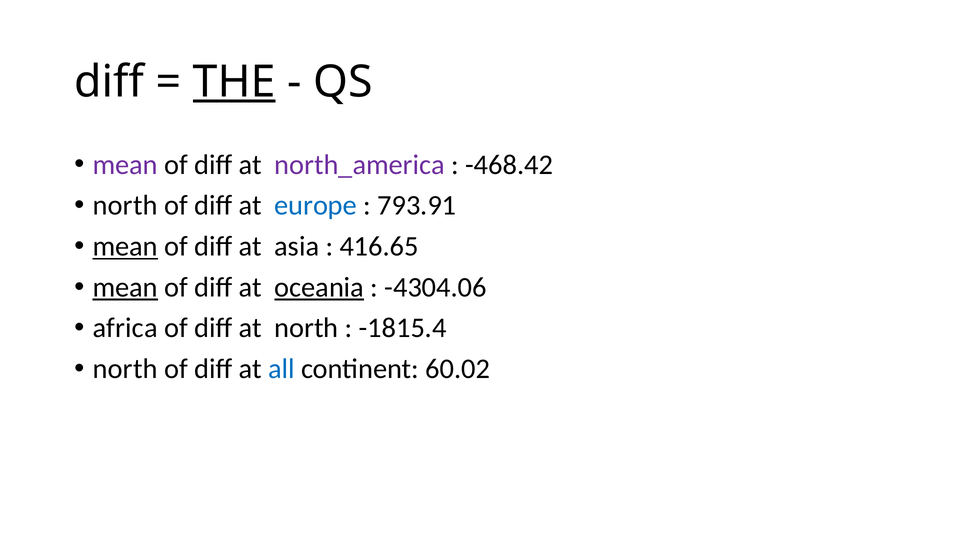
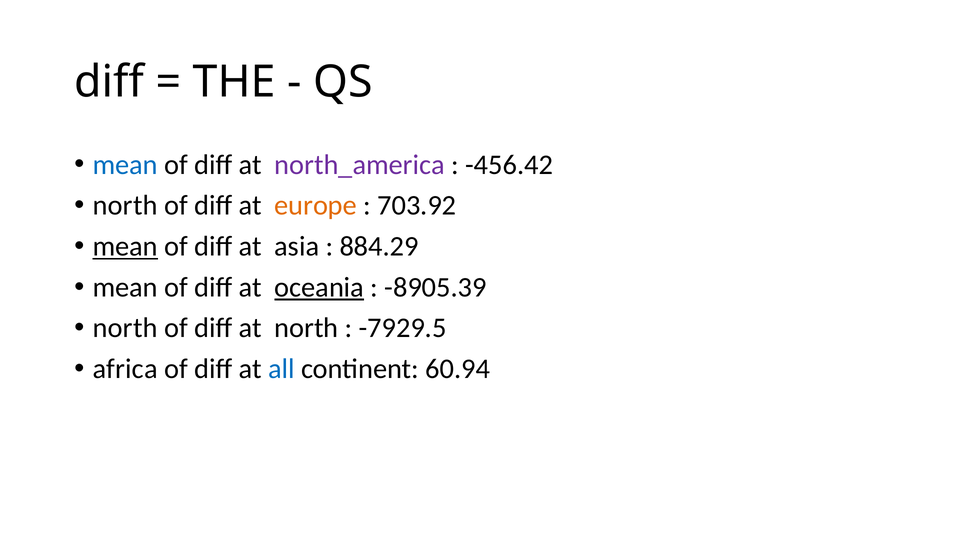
THE underline: present -> none
mean at (125, 165) colour: purple -> blue
-468.42: -468.42 -> -456.42
europe colour: blue -> orange
793.91: 793.91 -> 703.92
416.65: 416.65 -> 884.29
mean at (125, 287) underline: present -> none
-4304.06: -4304.06 -> -8905.39
africa at (125, 328): africa -> north
-1815.4: -1815.4 -> -7929.5
north at (125, 369): north -> africa
60.02: 60.02 -> 60.94
